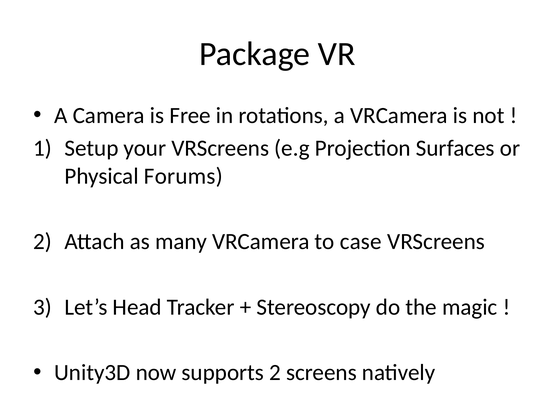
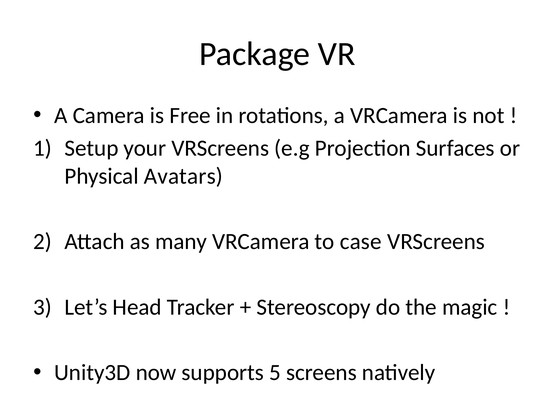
Forums: Forums -> Avatars
supports 2: 2 -> 5
